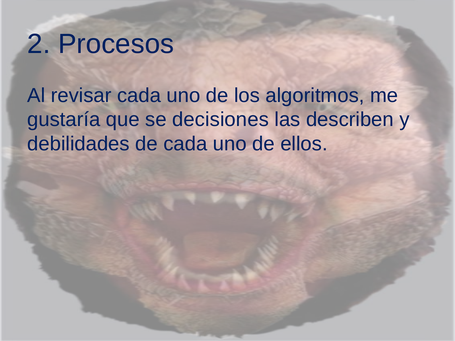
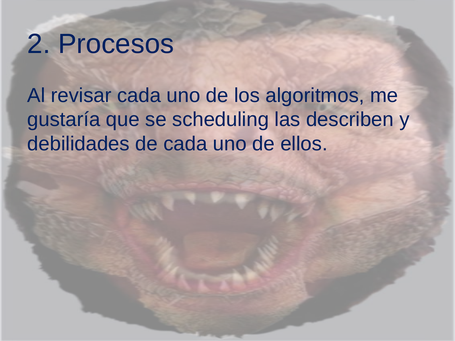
decisiones: decisiones -> scheduling
